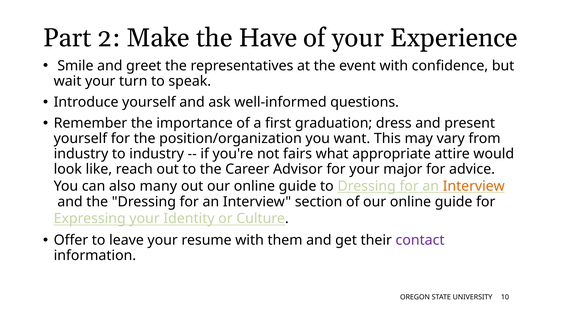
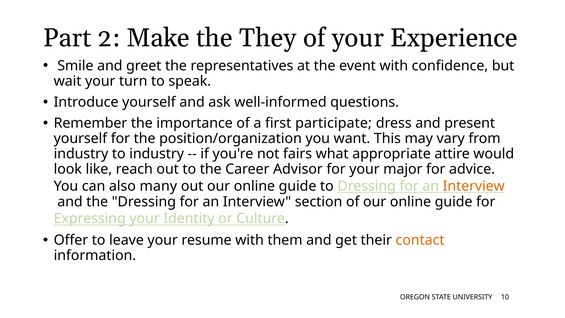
Have: Have -> They
graduation: graduation -> participate
contact colour: purple -> orange
